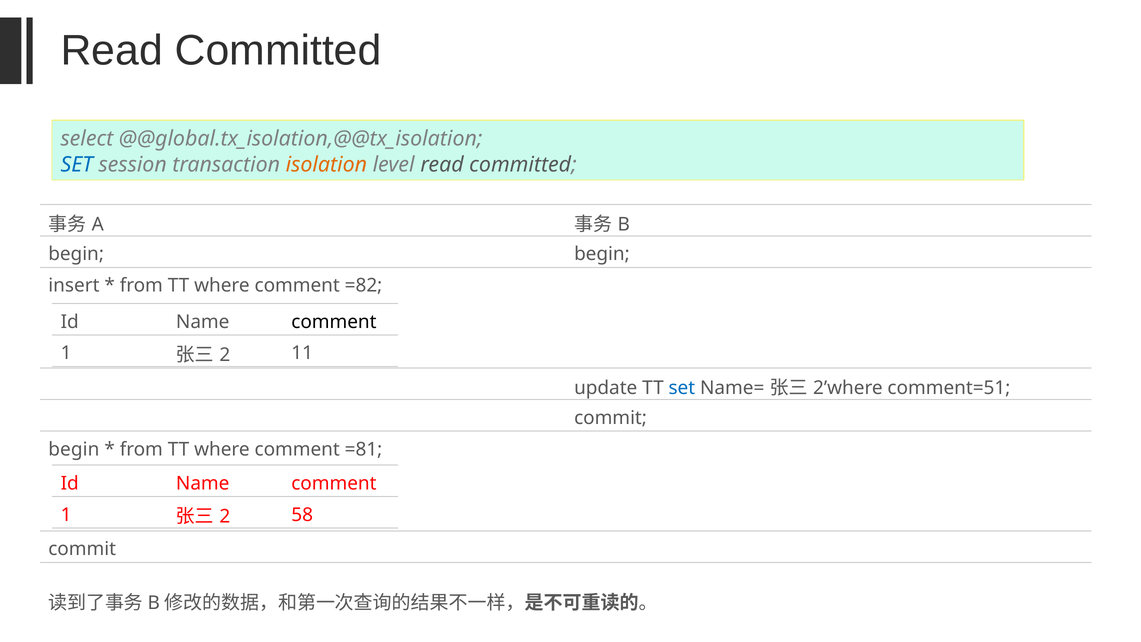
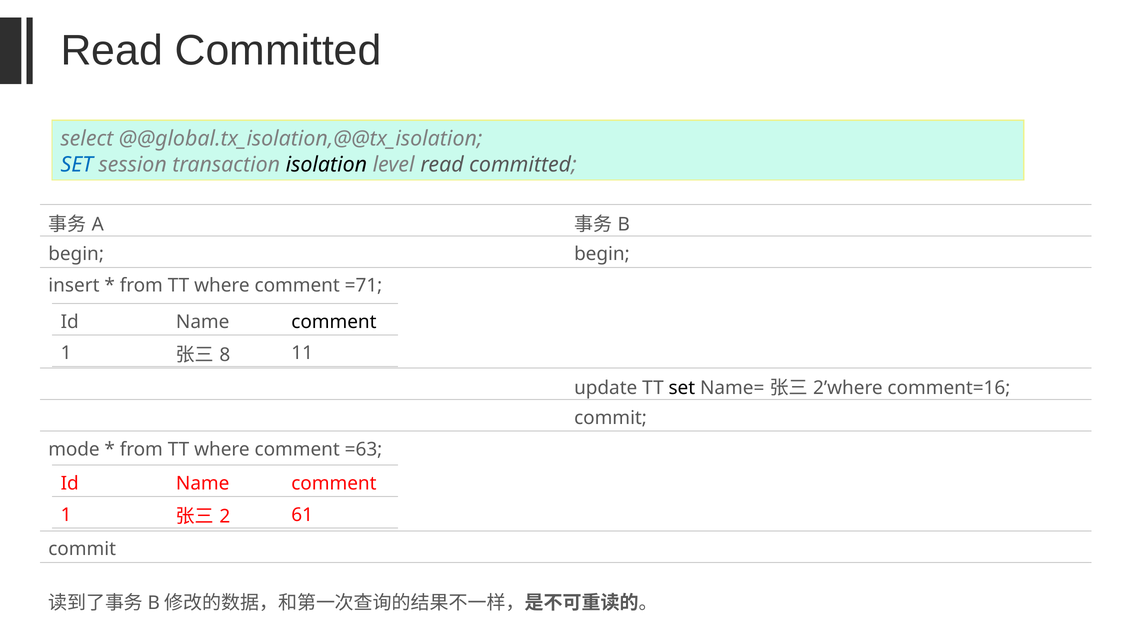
isolation colour: orange -> black
=82: =82 -> =71
2 at (225, 355): 2 -> 8
set at (682, 388) colour: blue -> black
comment=51: comment=51 -> comment=16
begin at (74, 449): begin -> mode
=81: =81 -> =63
58: 58 -> 61
